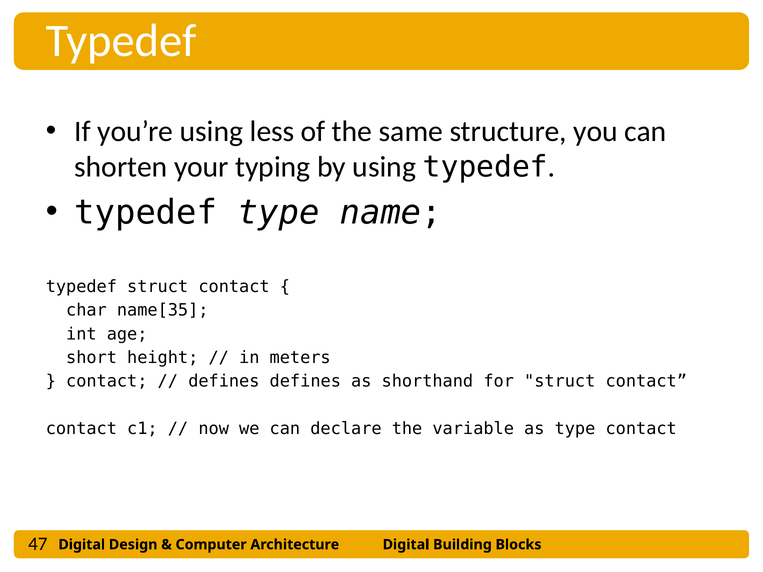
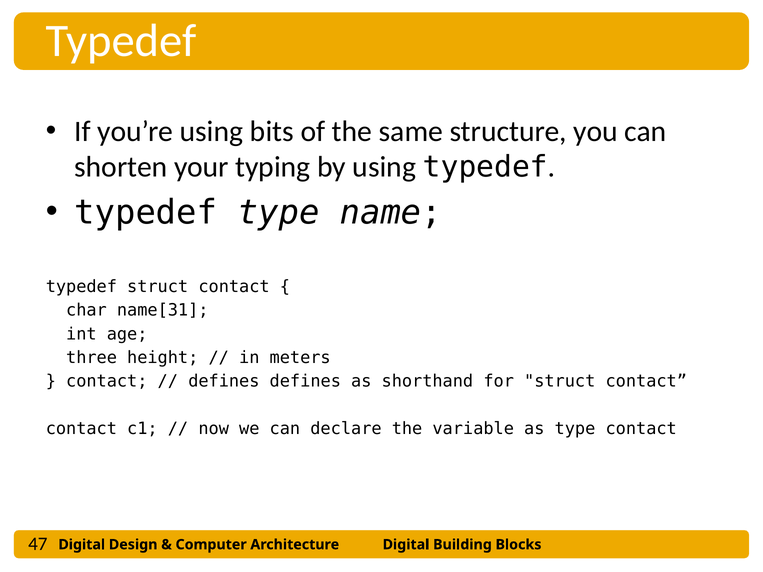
less: less -> bits
name[35: name[35 -> name[31
short: short -> three
